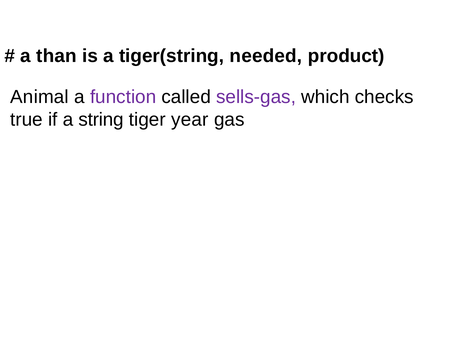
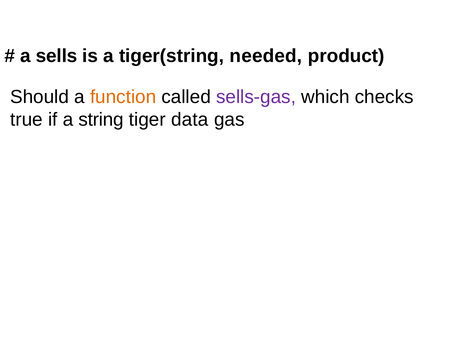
than: than -> sells
Animal: Animal -> Should
function colour: purple -> orange
year: year -> data
